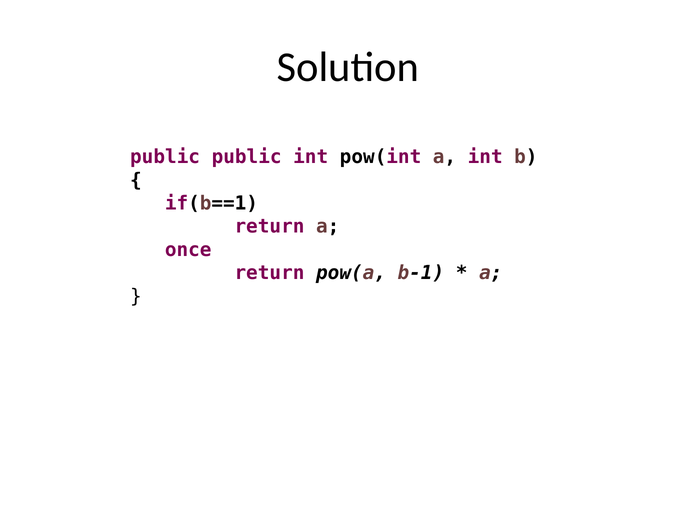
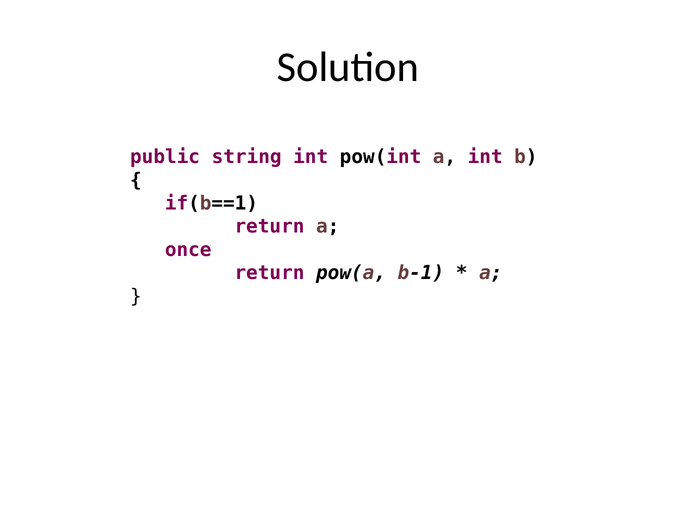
public public: public -> string
